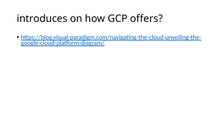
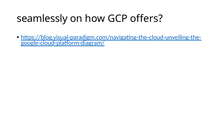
introduces: introduces -> seamlessly
